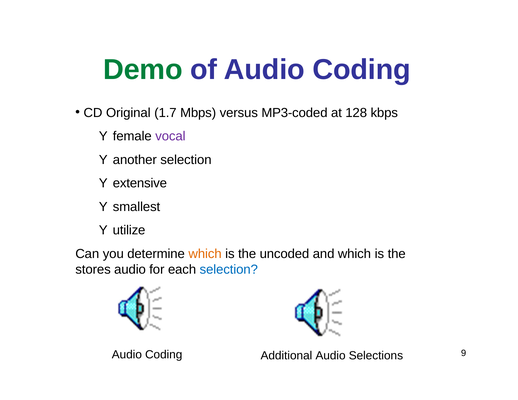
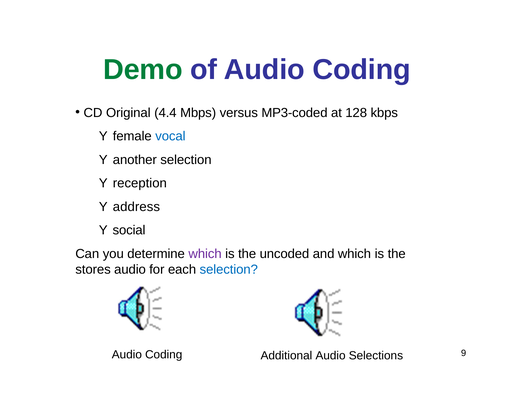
1.7: 1.7 -> 4.4
vocal colour: purple -> blue
extensive: extensive -> reception
smallest: smallest -> address
utilize: utilize -> social
which at (205, 254) colour: orange -> purple
